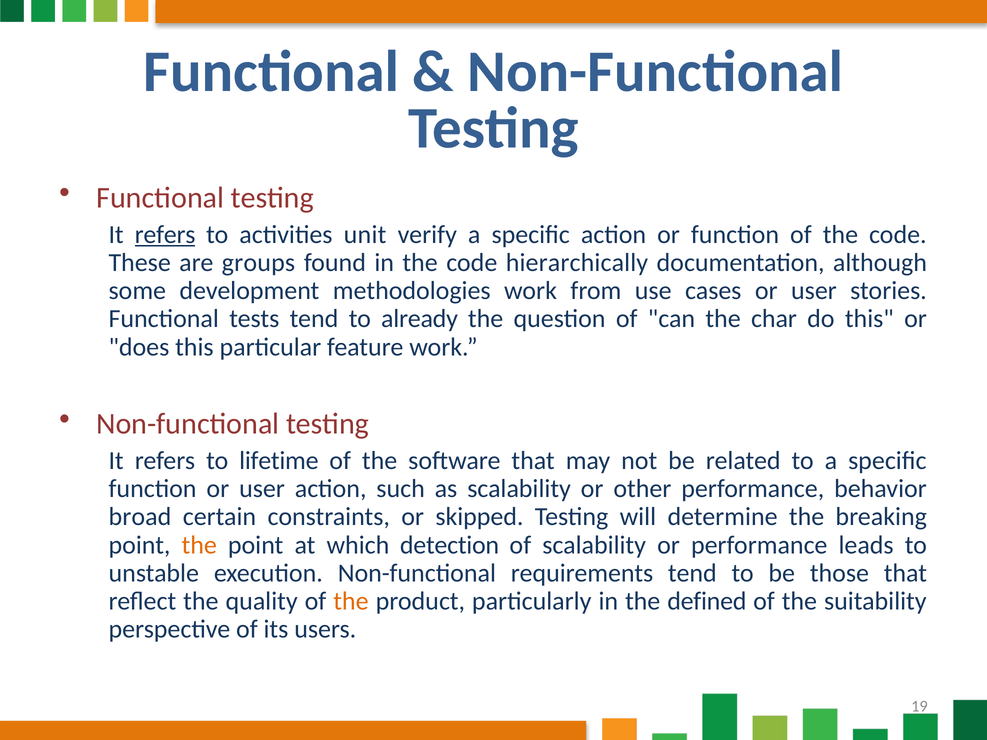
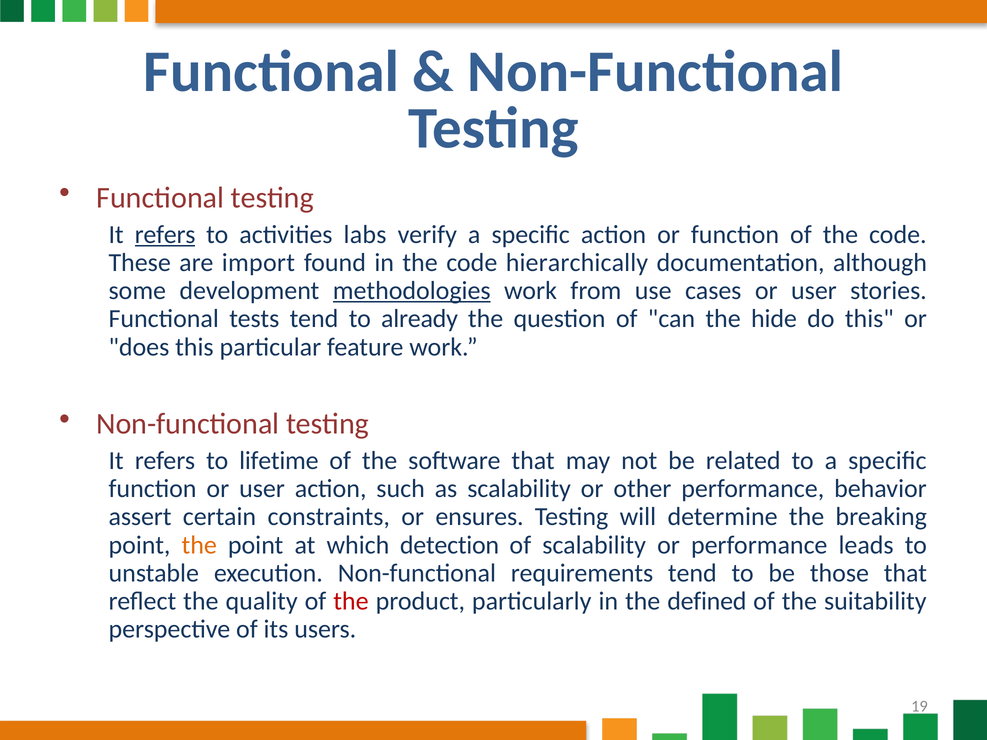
unit: unit -> labs
groups: groups -> import
methodologies underline: none -> present
char: char -> hide
broad: broad -> assert
skipped: skipped -> ensures
the at (351, 601) colour: orange -> red
